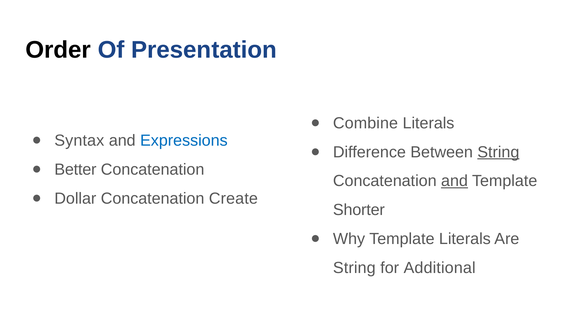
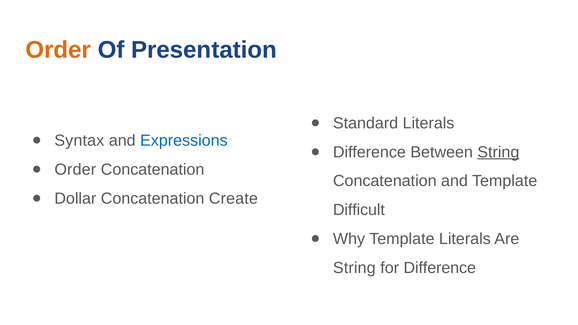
Order at (58, 50) colour: black -> orange
Combine: Combine -> Standard
Better at (75, 170): Better -> Order
and at (454, 181) underline: present -> none
Shorter: Shorter -> Difficult
for Additional: Additional -> Difference
